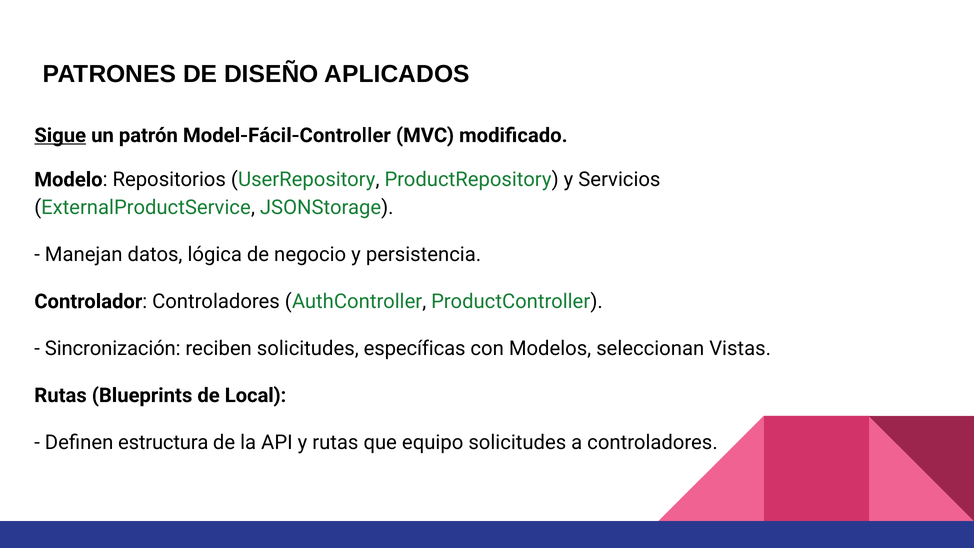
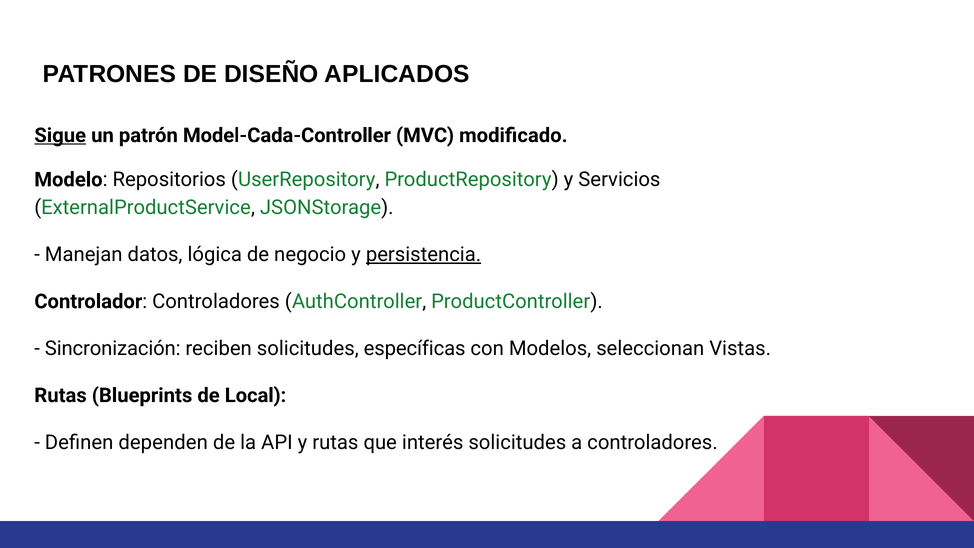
Model-Fácil-Controller: Model-Fácil-Controller -> Model-Cada-Controller
persistencia underline: none -> present
estructura: estructura -> dependen
equipo: equipo -> interés
